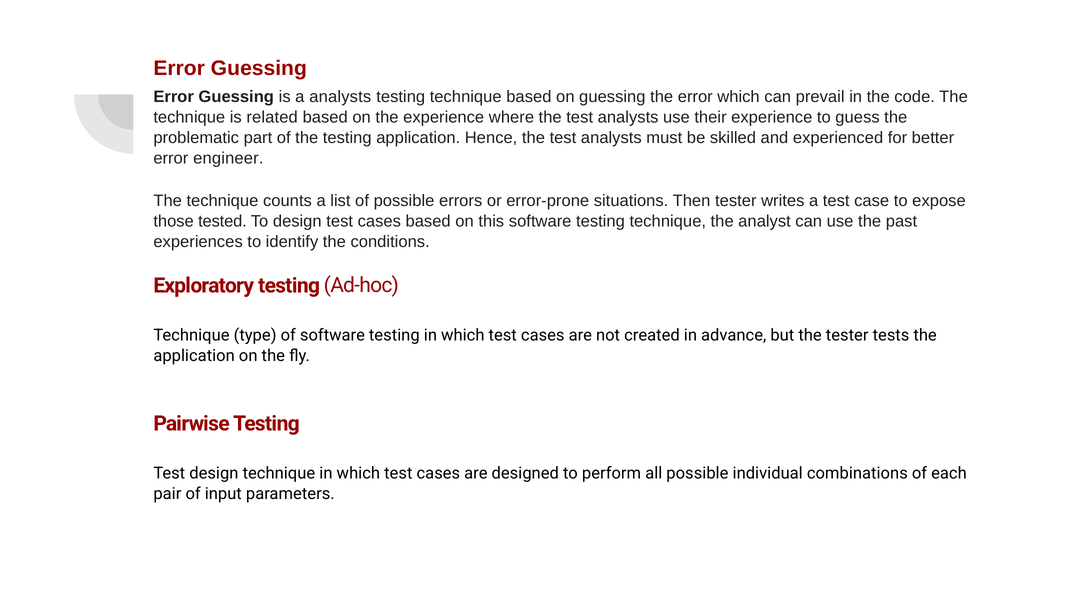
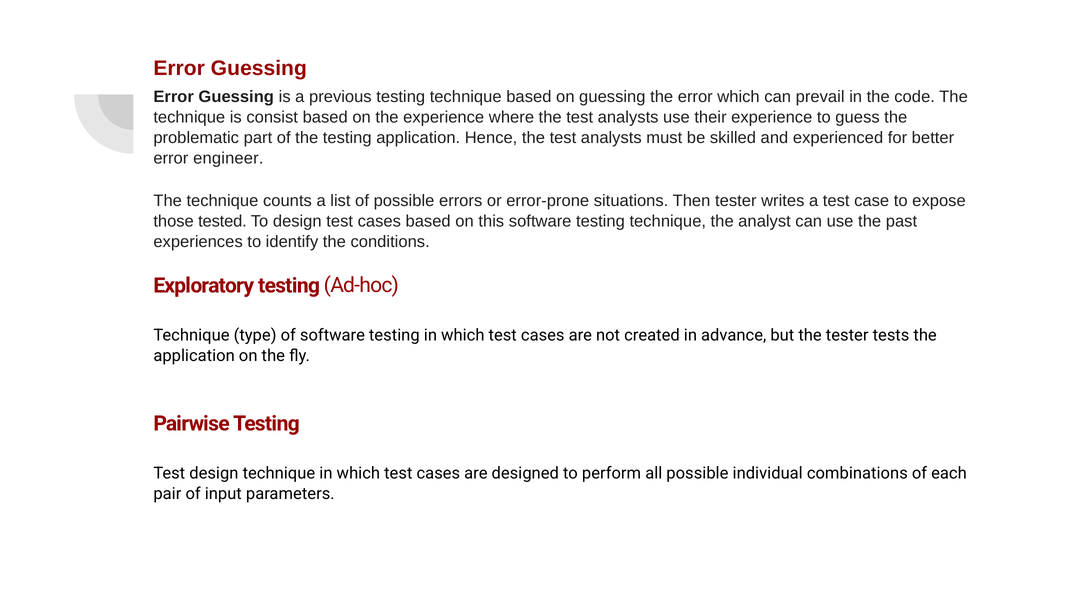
a analysts: analysts -> previous
related: related -> consist
